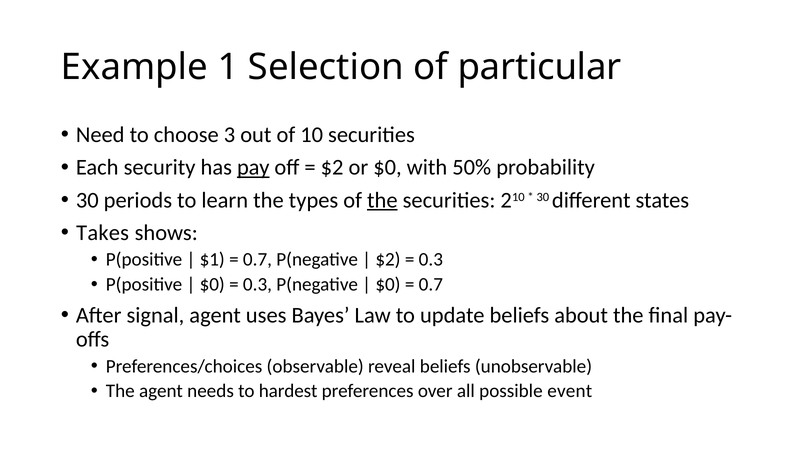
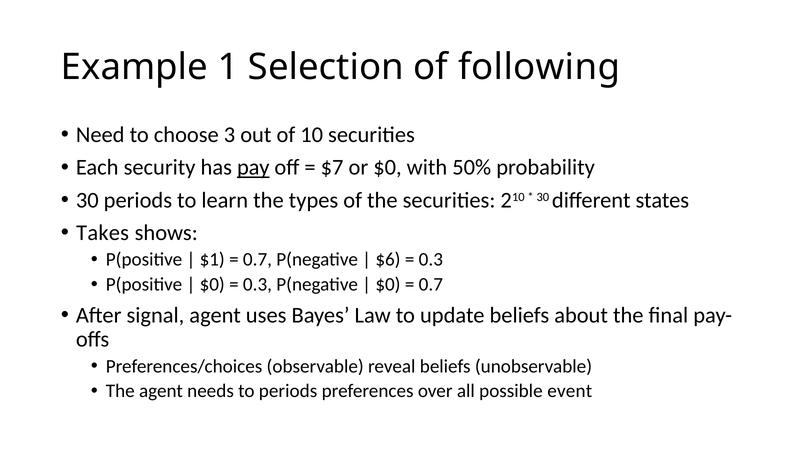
particular: particular -> following
$2 at (332, 167): $2 -> $7
the at (382, 200) underline: present -> none
$2 at (388, 259): $2 -> $6
to hardest: hardest -> periods
